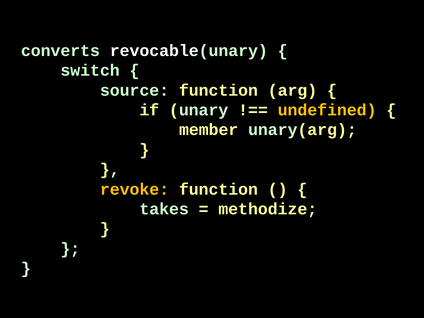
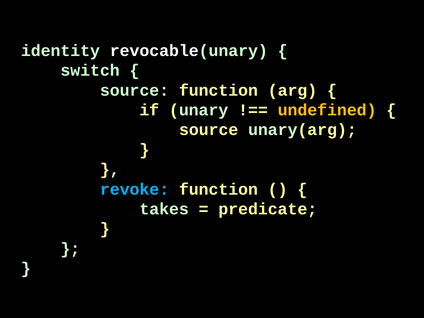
converts: converts -> identity
member at (209, 130): member -> source
revoke colour: yellow -> light blue
methodize: methodize -> predicate
